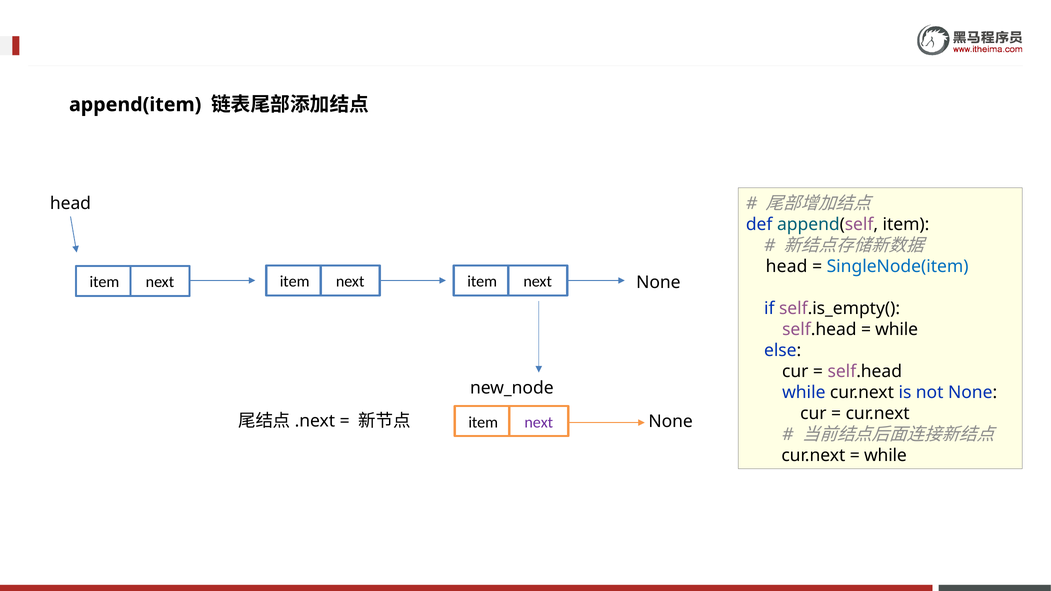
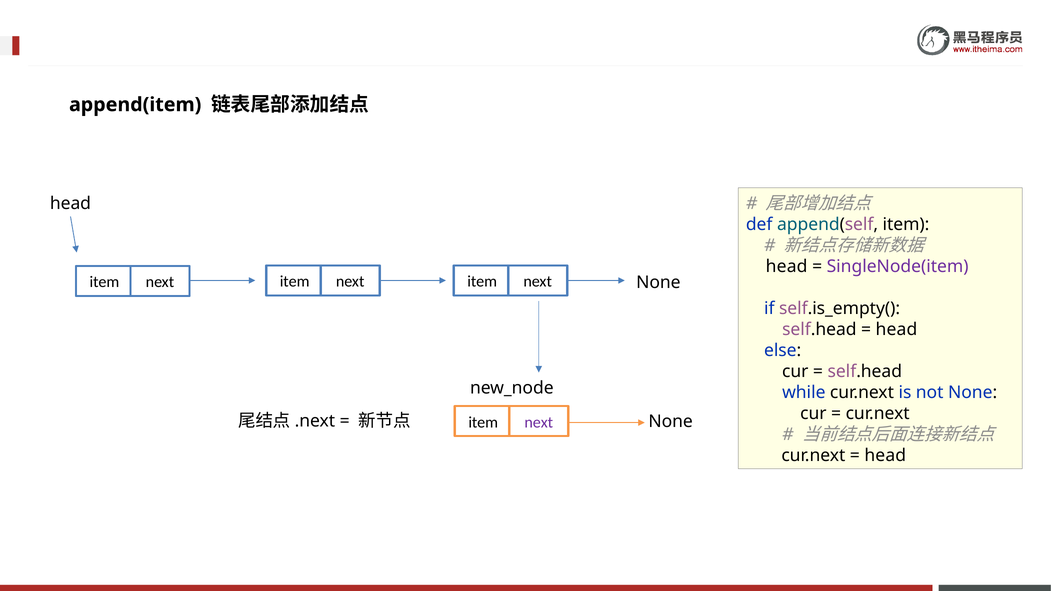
SingleNode(item colour: blue -> purple
while at (897, 329): while -> head
while at (885, 455): while -> head
